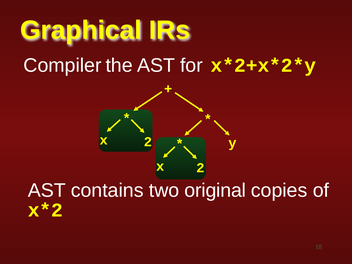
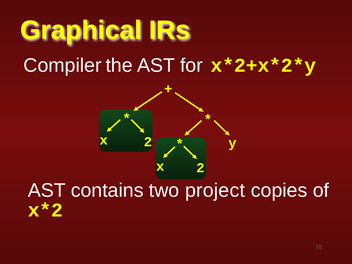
original: original -> project
